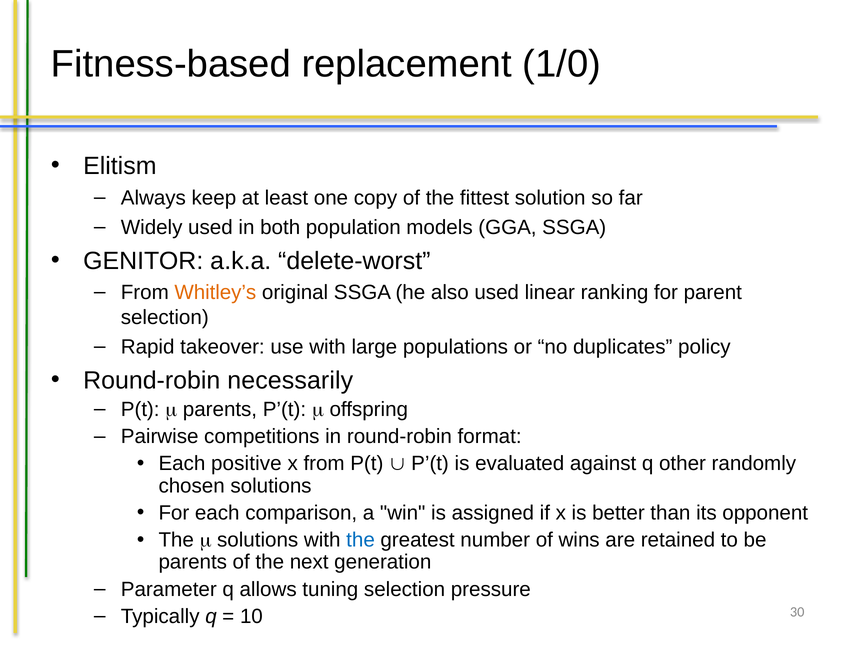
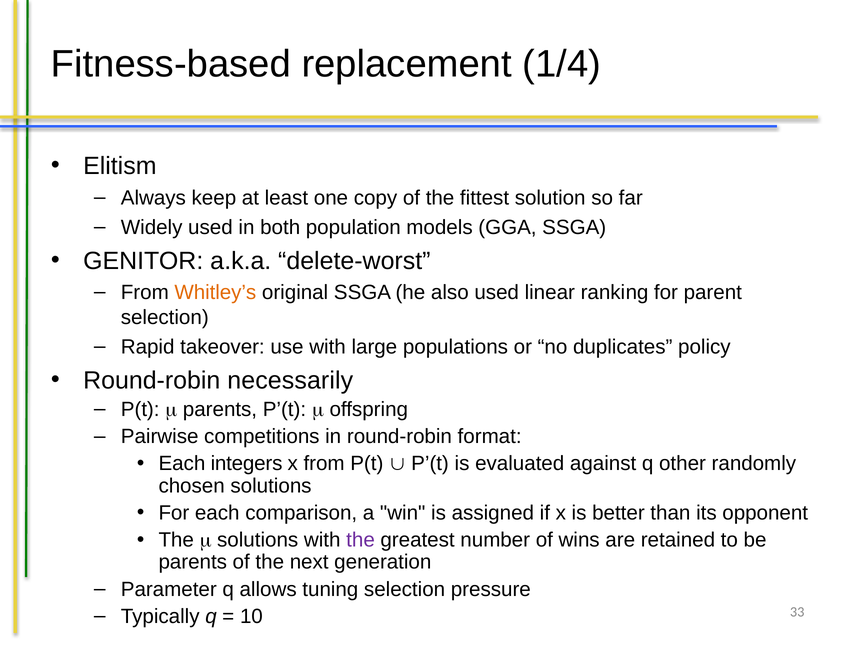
1/0: 1/0 -> 1/4
positive: positive -> integers
the at (361, 540) colour: blue -> purple
30: 30 -> 33
